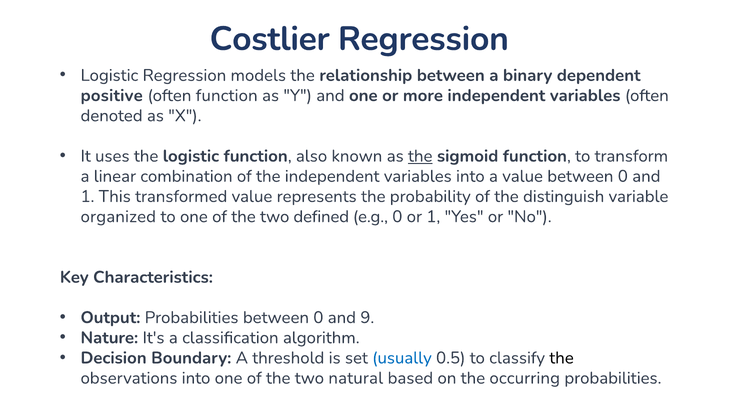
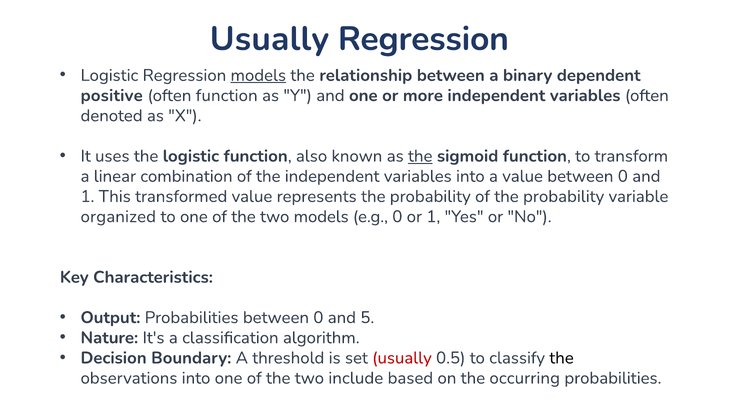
Costlier at (270, 39): Costlier -> Usually
models at (258, 75) underline: none -> present
of the distinguish: distinguish -> probability
two defined: defined -> models
9: 9 -> 5
usually at (402, 358) colour: blue -> red
natural: natural -> include
